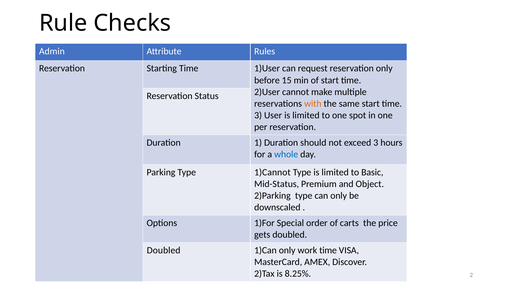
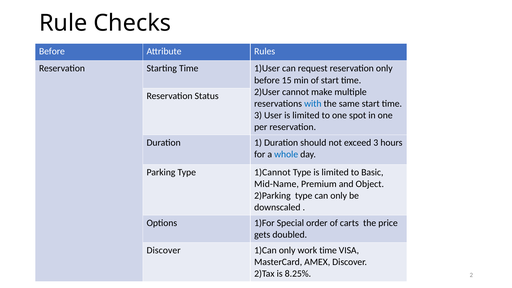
Admin at (52, 51): Admin -> Before
with colour: orange -> blue
Mid-Status: Mid-Status -> Mid-Name
Doubled at (164, 250): Doubled -> Discover
